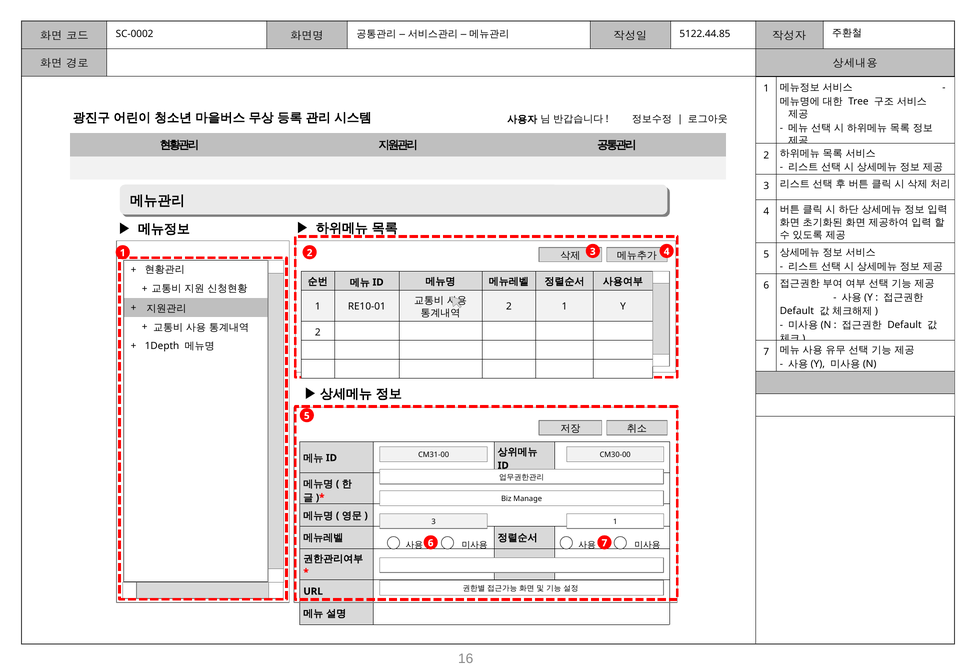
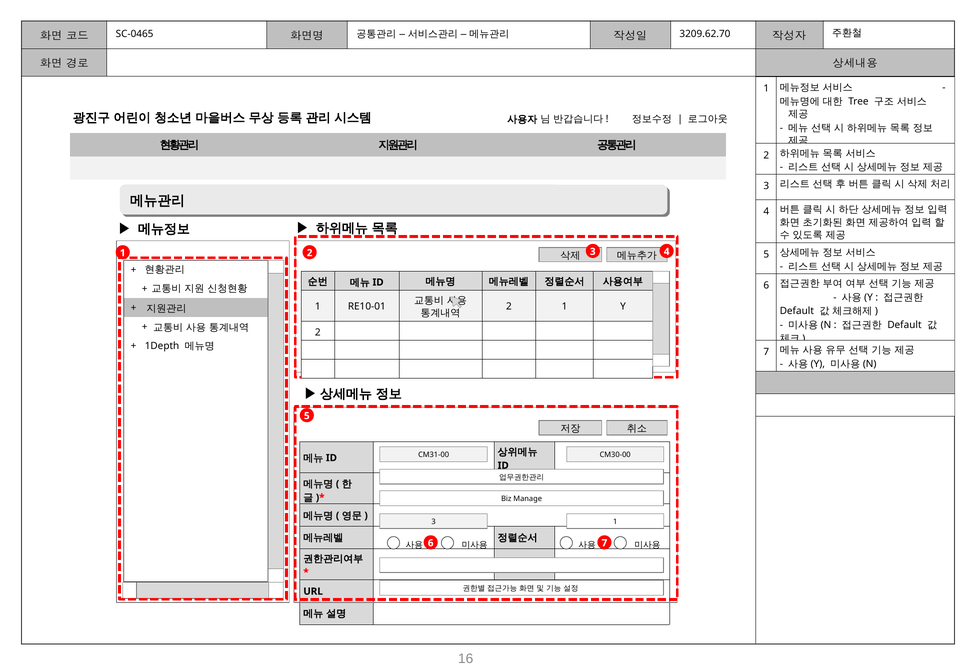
SC-0002: SC-0002 -> SC-0465
5122.44.85: 5122.44.85 -> 3209.62.70
